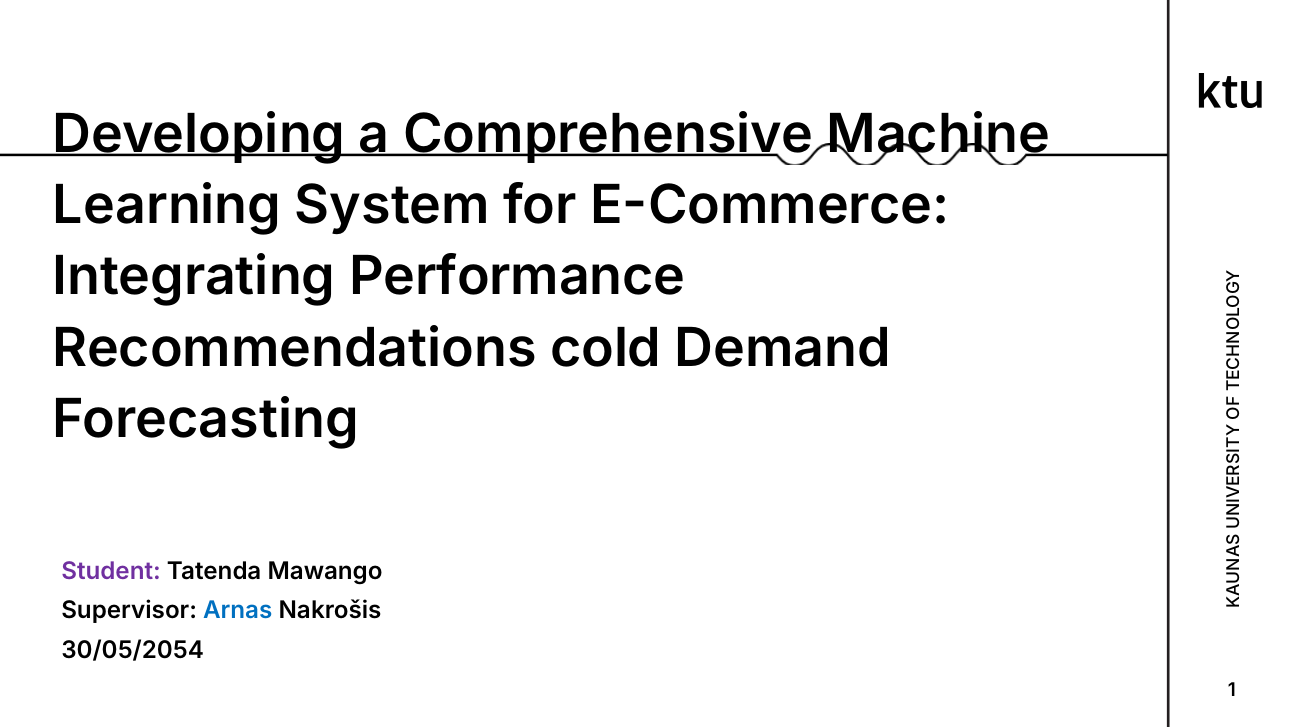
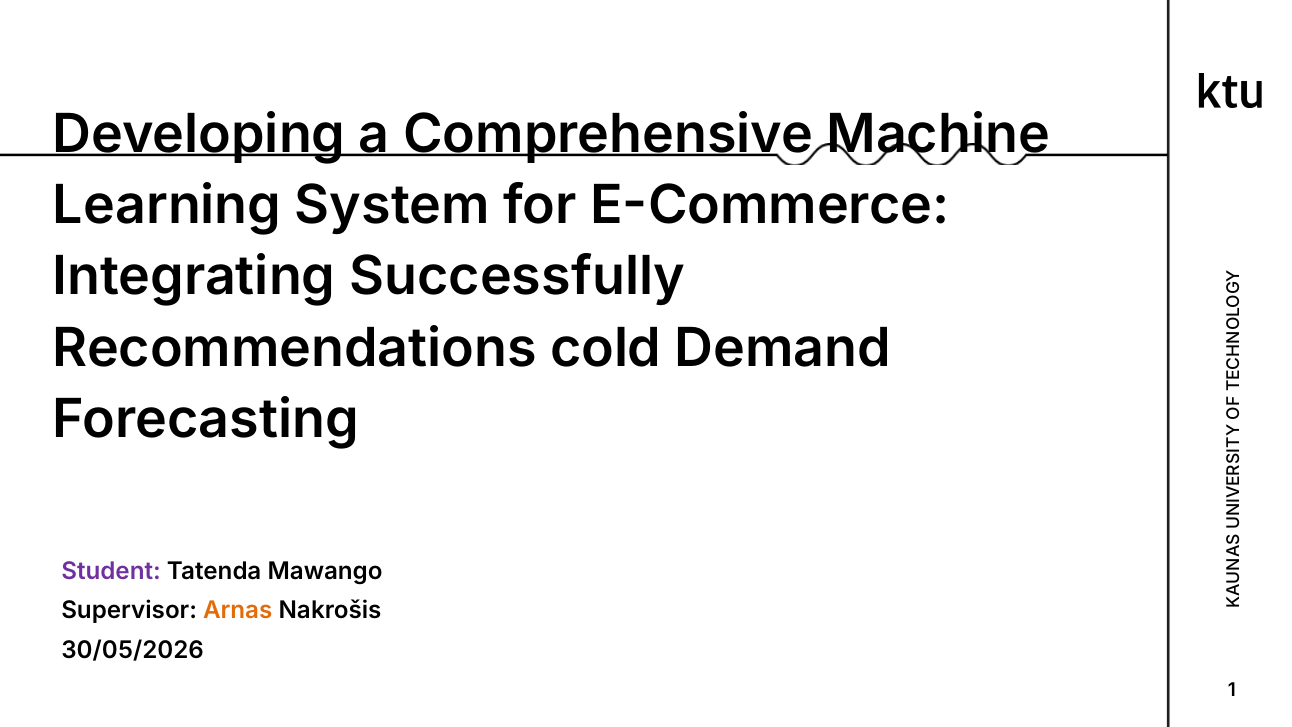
Performance: Performance -> Successfully
Arnas colour: blue -> orange
30/05/2054: 30/05/2054 -> 30/05/2026
